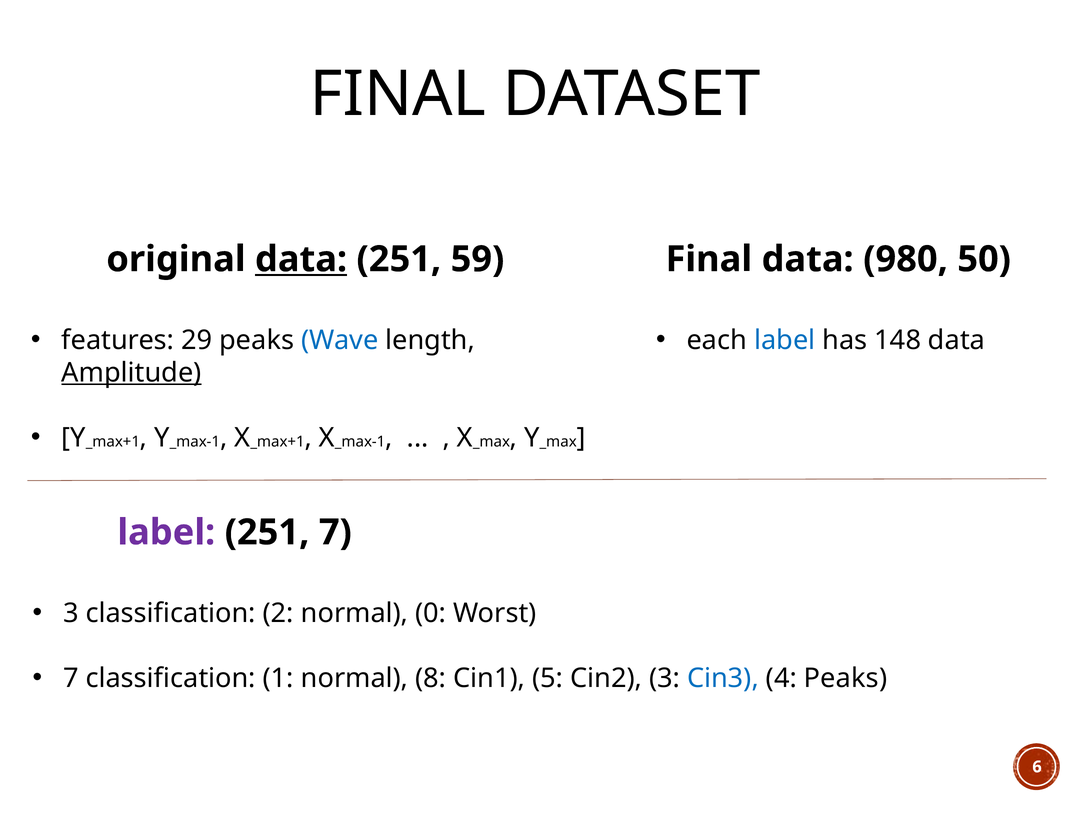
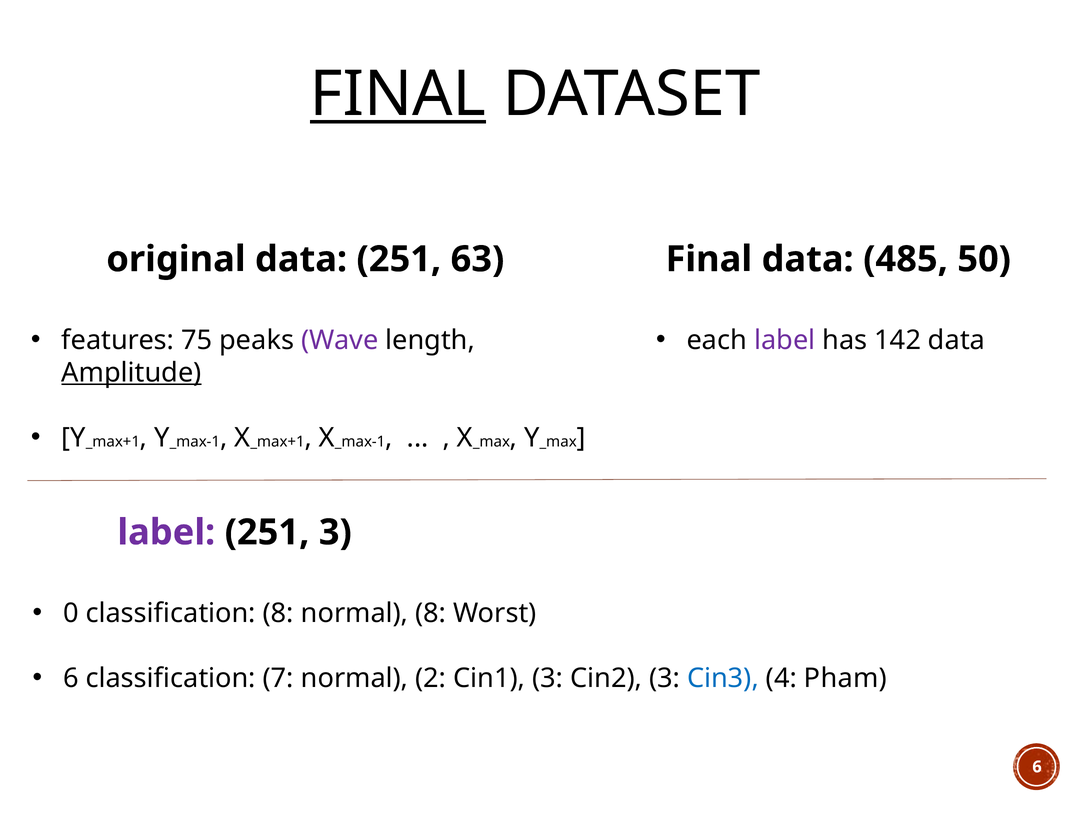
FINAL at (398, 95) underline: none -> present
data at (301, 259) underline: present -> none
59: 59 -> 63
980: 980 -> 485
29: 29 -> 75
Wave colour: blue -> purple
label at (785, 340) colour: blue -> purple
148: 148 -> 142
251 7: 7 -> 3
3 at (71, 613): 3 -> 0
classification 2: 2 -> 8
normal 0: 0 -> 8
7 at (71, 679): 7 -> 6
1: 1 -> 7
8: 8 -> 2
Cin1 5: 5 -> 3
4 Peaks: Peaks -> Pham
